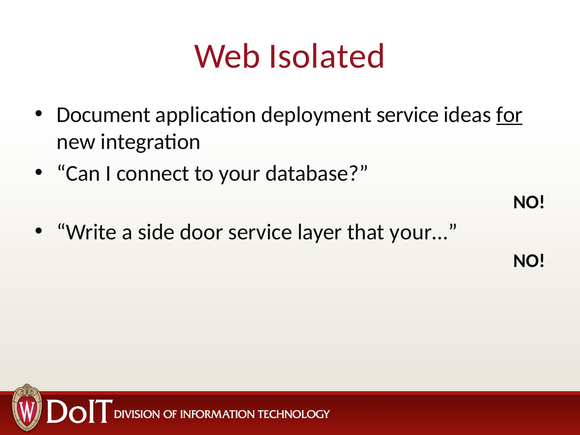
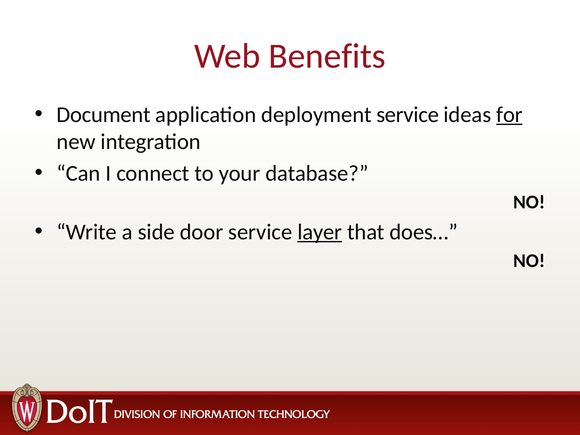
Isolated: Isolated -> Benefits
layer underline: none -> present
your…: your… -> does…
